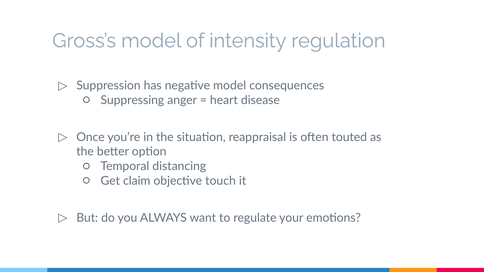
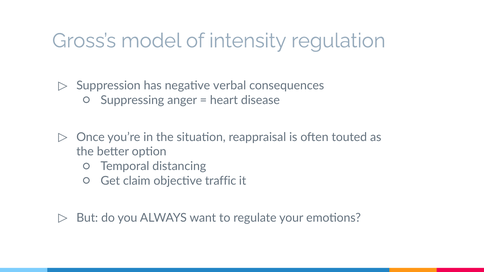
negative model: model -> verbal
touch: touch -> traffic
